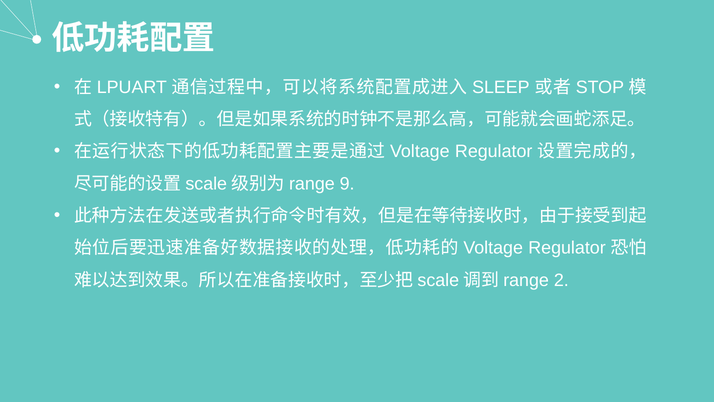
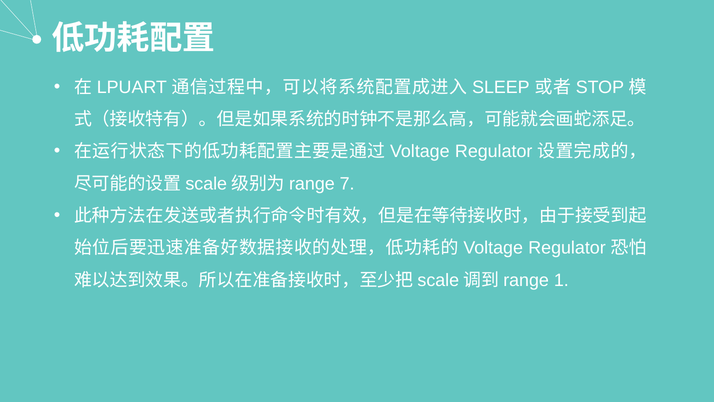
9: 9 -> 7
2: 2 -> 1
